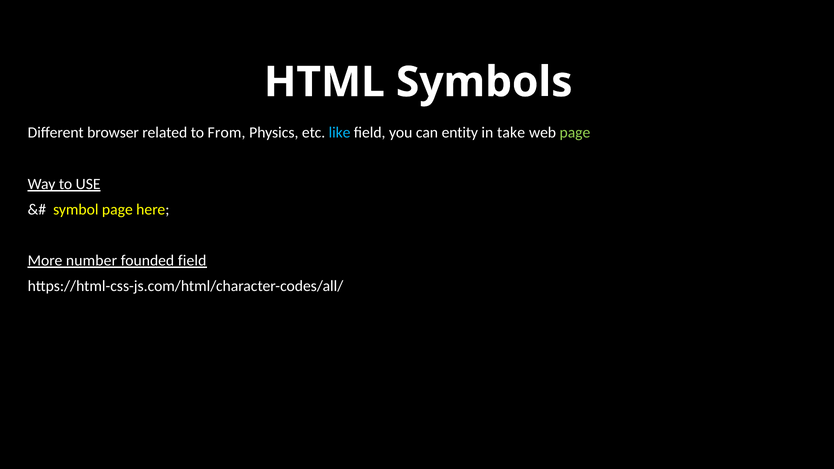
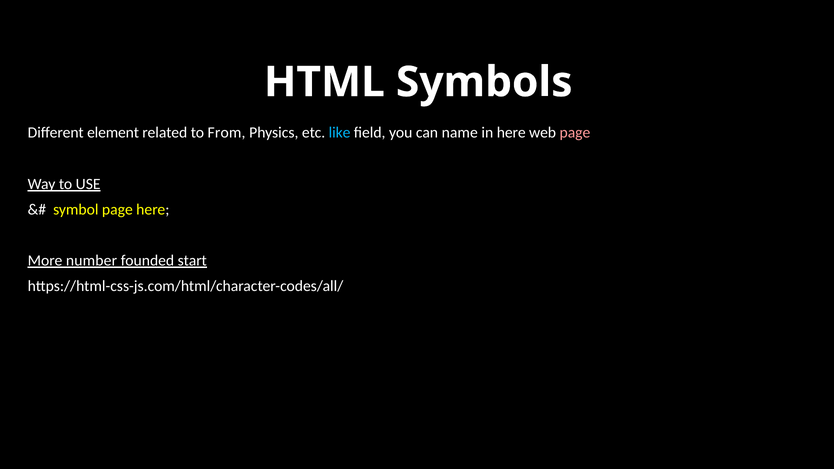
browser: browser -> element
entity: entity -> name
in take: take -> here
page at (575, 133) colour: light green -> pink
founded field: field -> start
